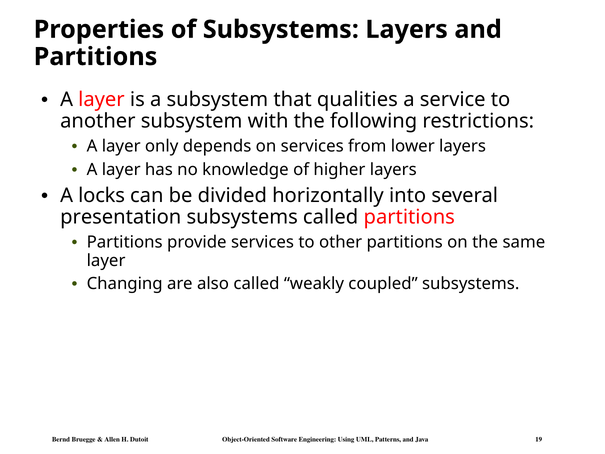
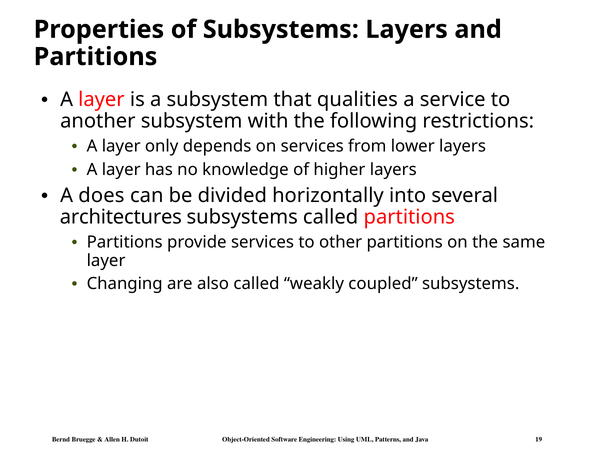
locks: locks -> does
presentation: presentation -> architectures
